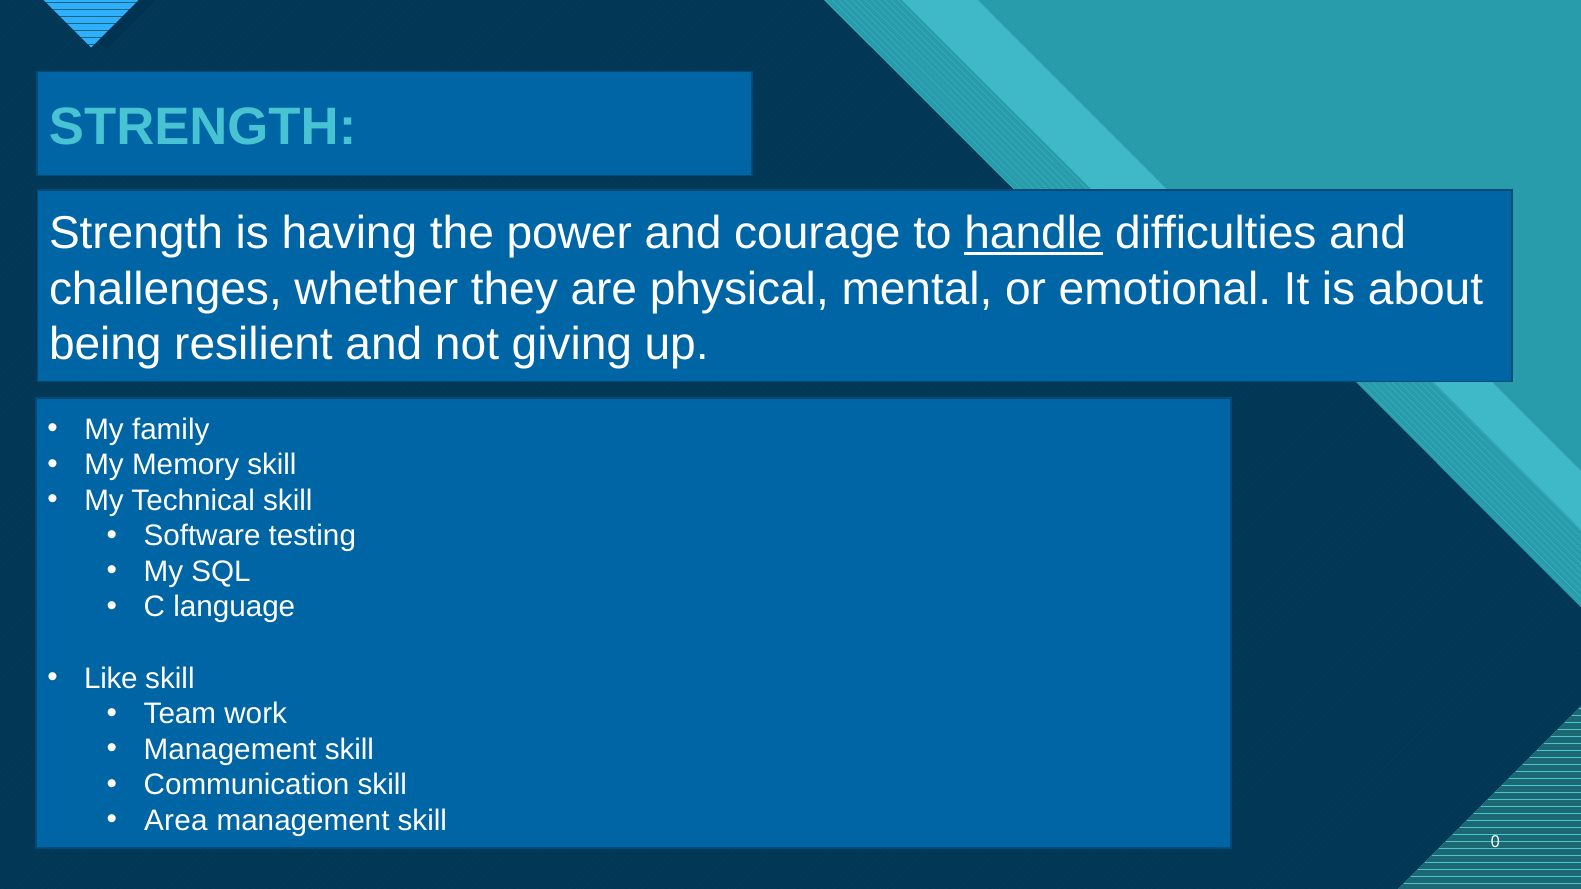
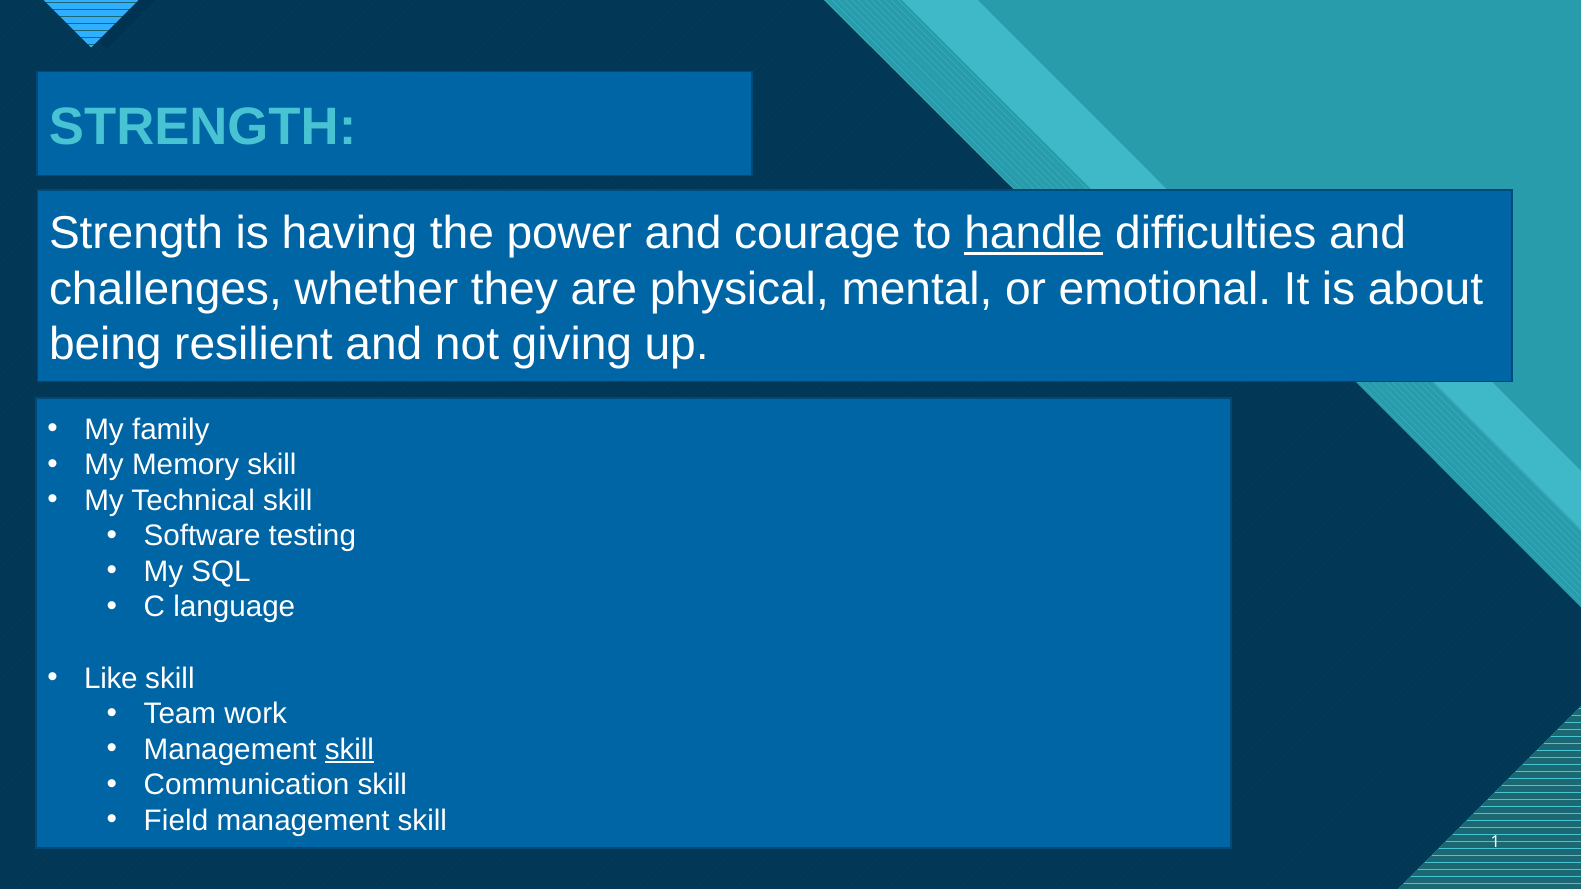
skill at (349, 750) underline: none -> present
Area: Area -> Field
0: 0 -> 1
